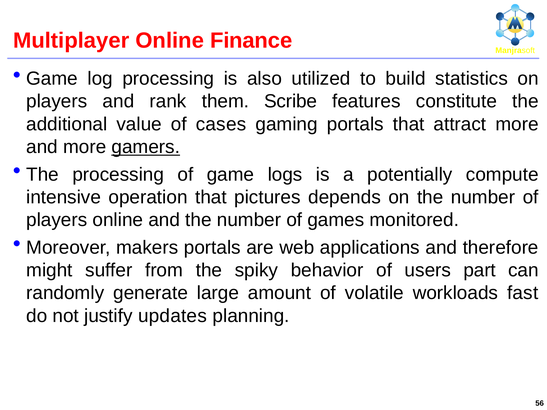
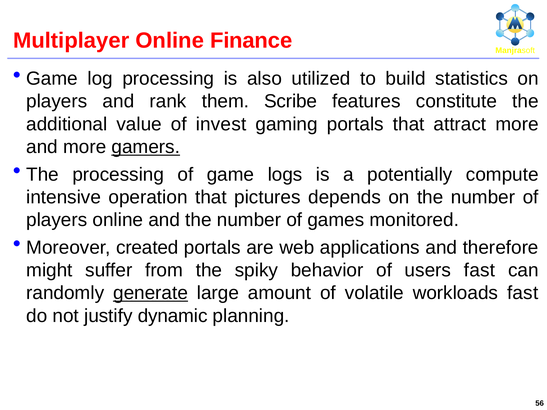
cases: cases -> invest
makers: makers -> created
users part: part -> fast
generate underline: none -> present
updates: updates -> dynamic
